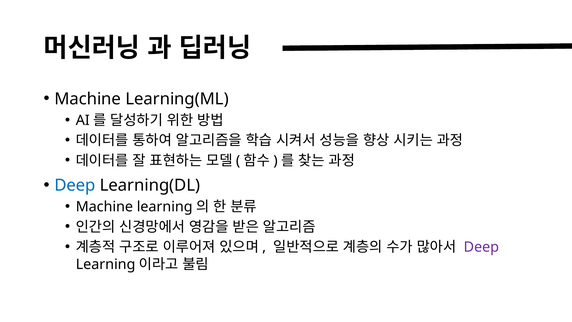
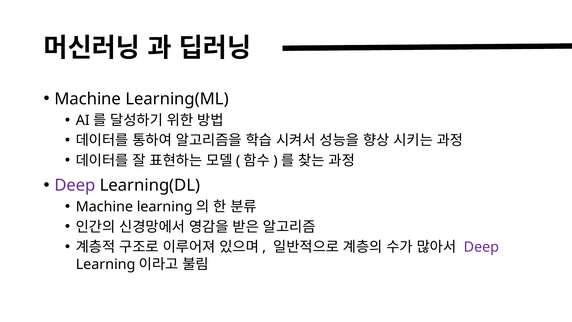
Deep at (75, 185) colour: blue -> purple
